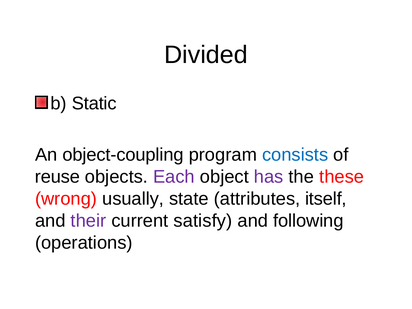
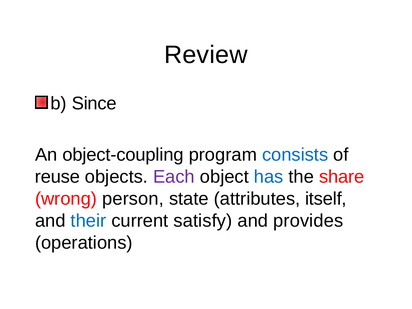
Divided: Divided -> Review
Static: Static -> Since
has colour: purple -> blue
these: these -> share
usually: usually -> person
their colour: purple -> blue
following: following -> provides
